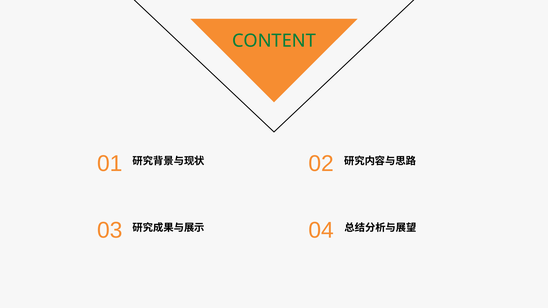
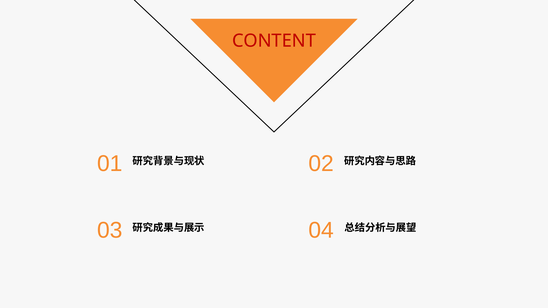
CONTENT colour: green -> red
